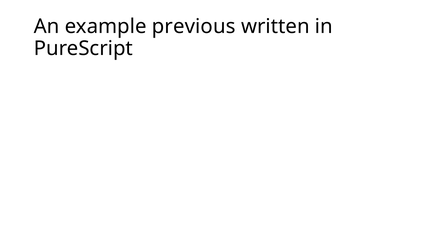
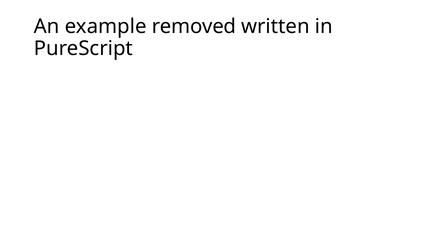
previous: previous -> removed
